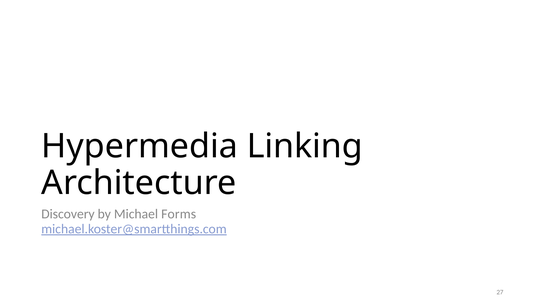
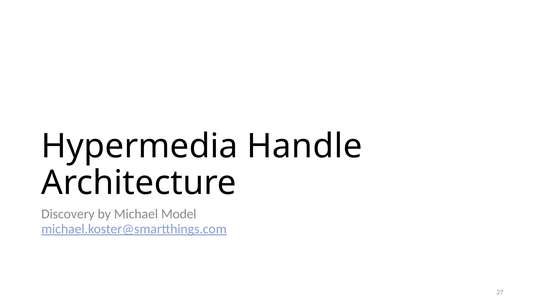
Linking: Linking -> Handle
Forms: Forms -> Model
